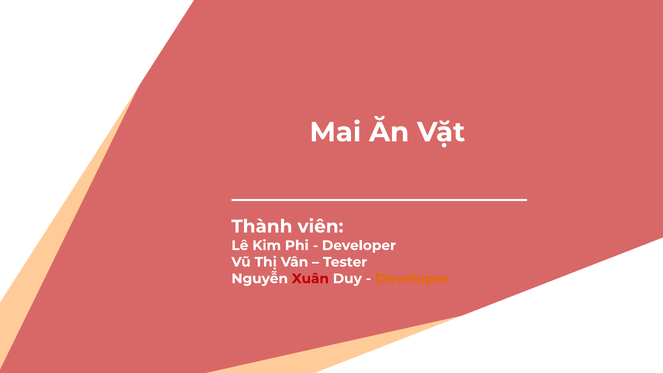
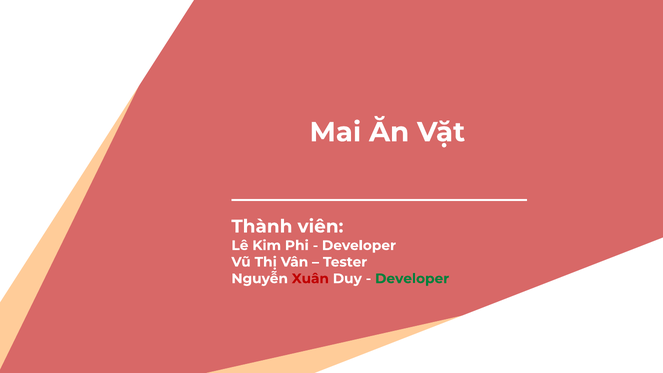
Developer at (412, 279) colour: orange -> green
